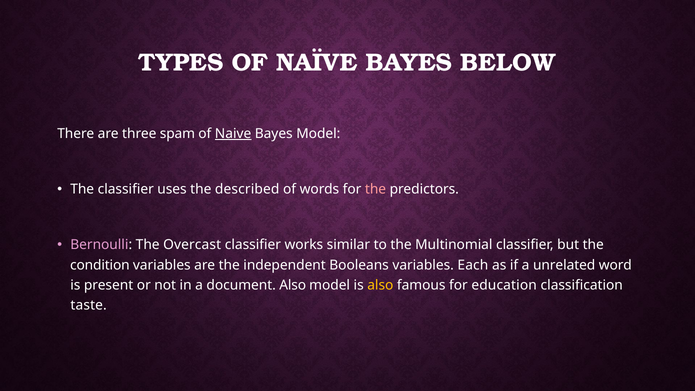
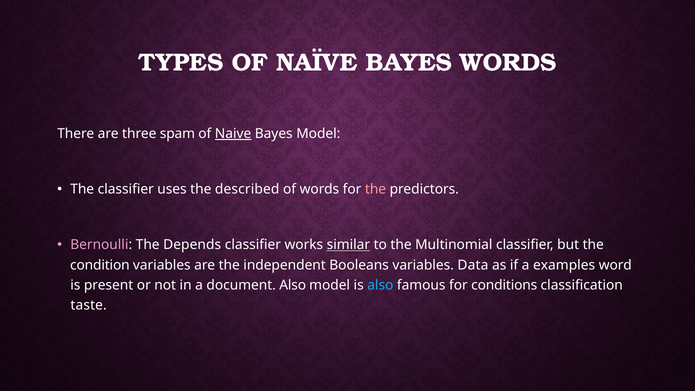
BAYES BELOW: BELOW -> WORDS
Overcast: Overcast -> Depends
similar underline: none -> present
Each: Each -> Data
unrelated: unrelated -> examples
also at (380, 285) colour: yellow -> light blue
education: education -> conditions
